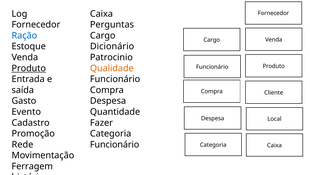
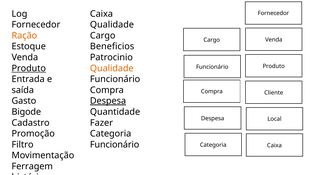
Perguntas at (112, 25): Perguntas -> Qualidade
Ração colour: blue -> orange
Dicionário: Dicionário -> Beneficios
Despesa at (108, 101) underline: none -> present
Evento: Evento -> Bigode
Rede: Rede -> Filtro
